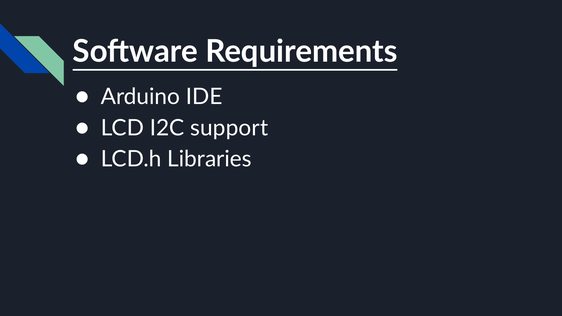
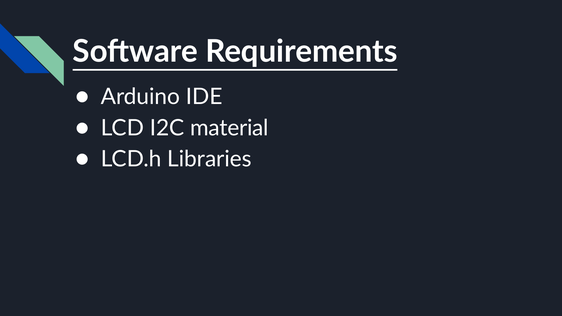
support: support -> material
